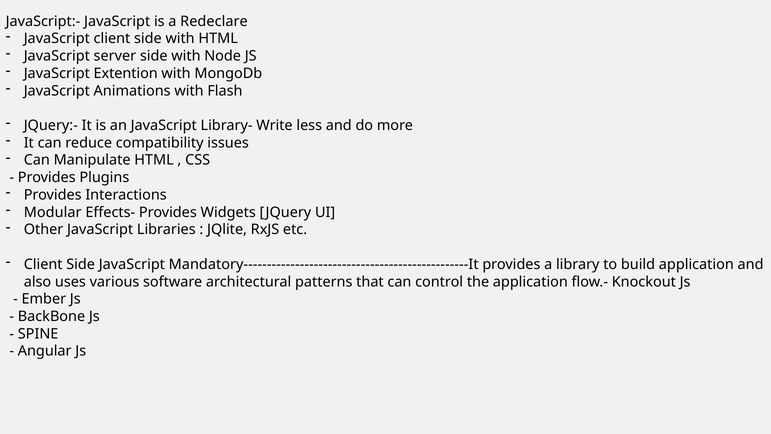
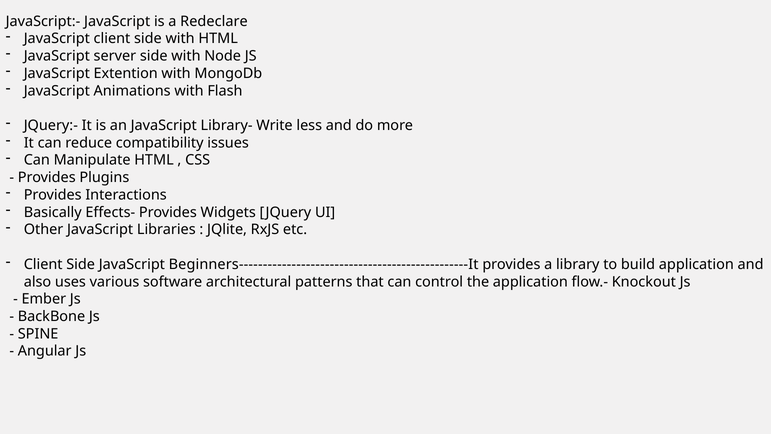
Modular: Modular -> Basically
Mandatory------------------------------------------------It: Mandatory------------------------------------------------It -> Beginners------------------------------------------------It
